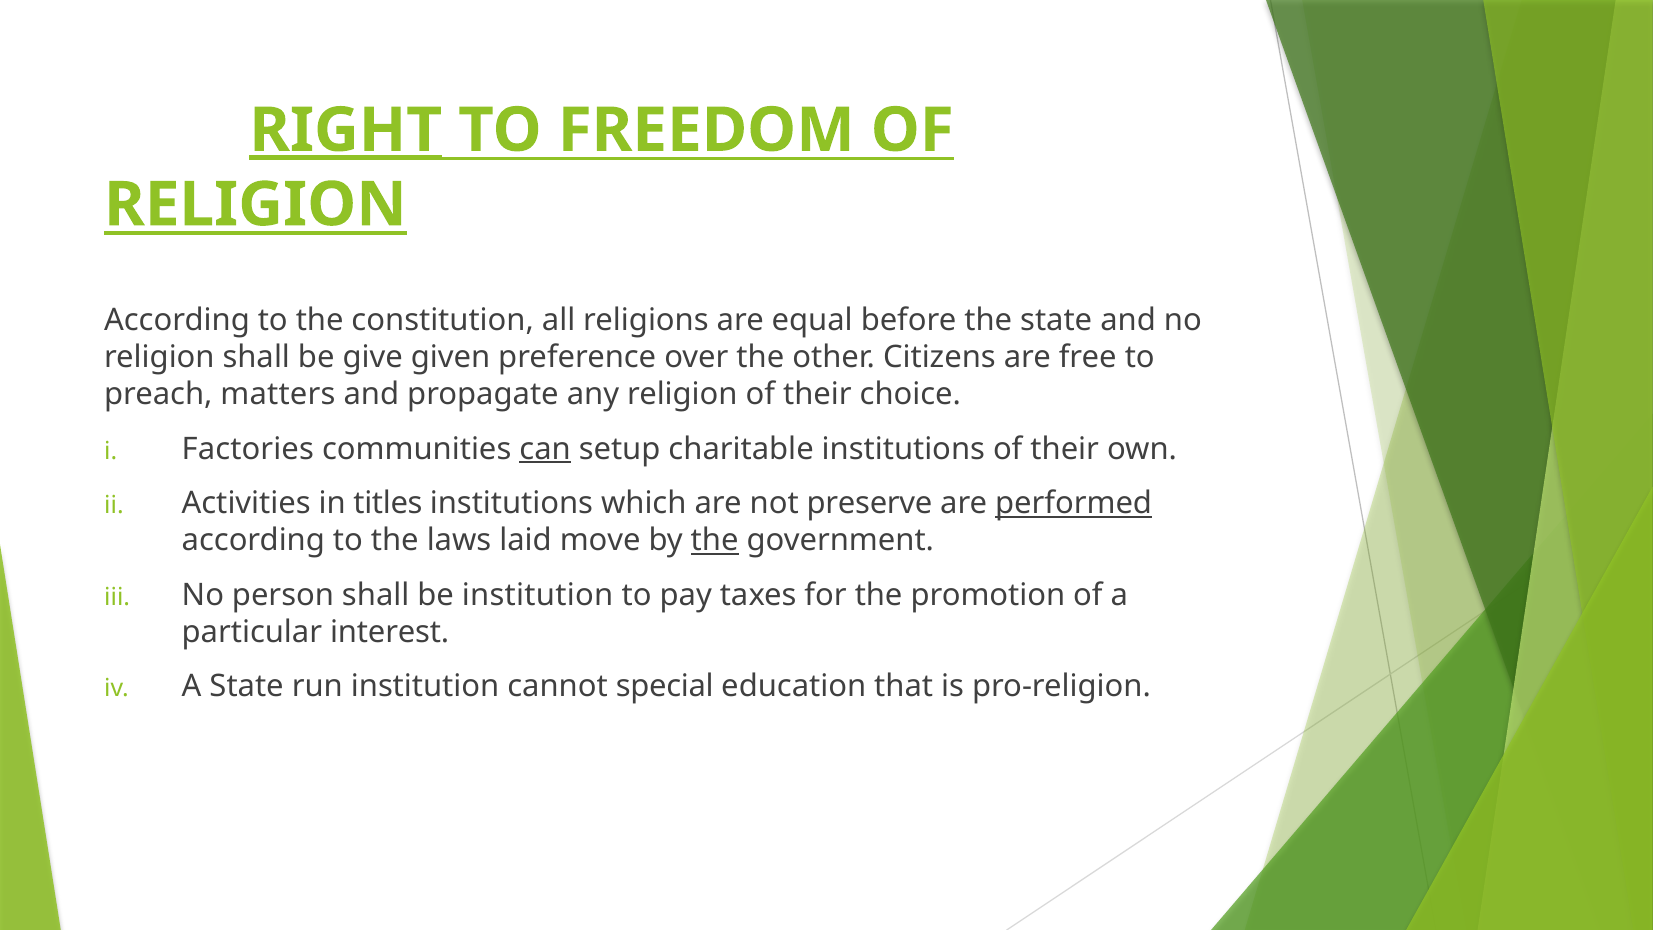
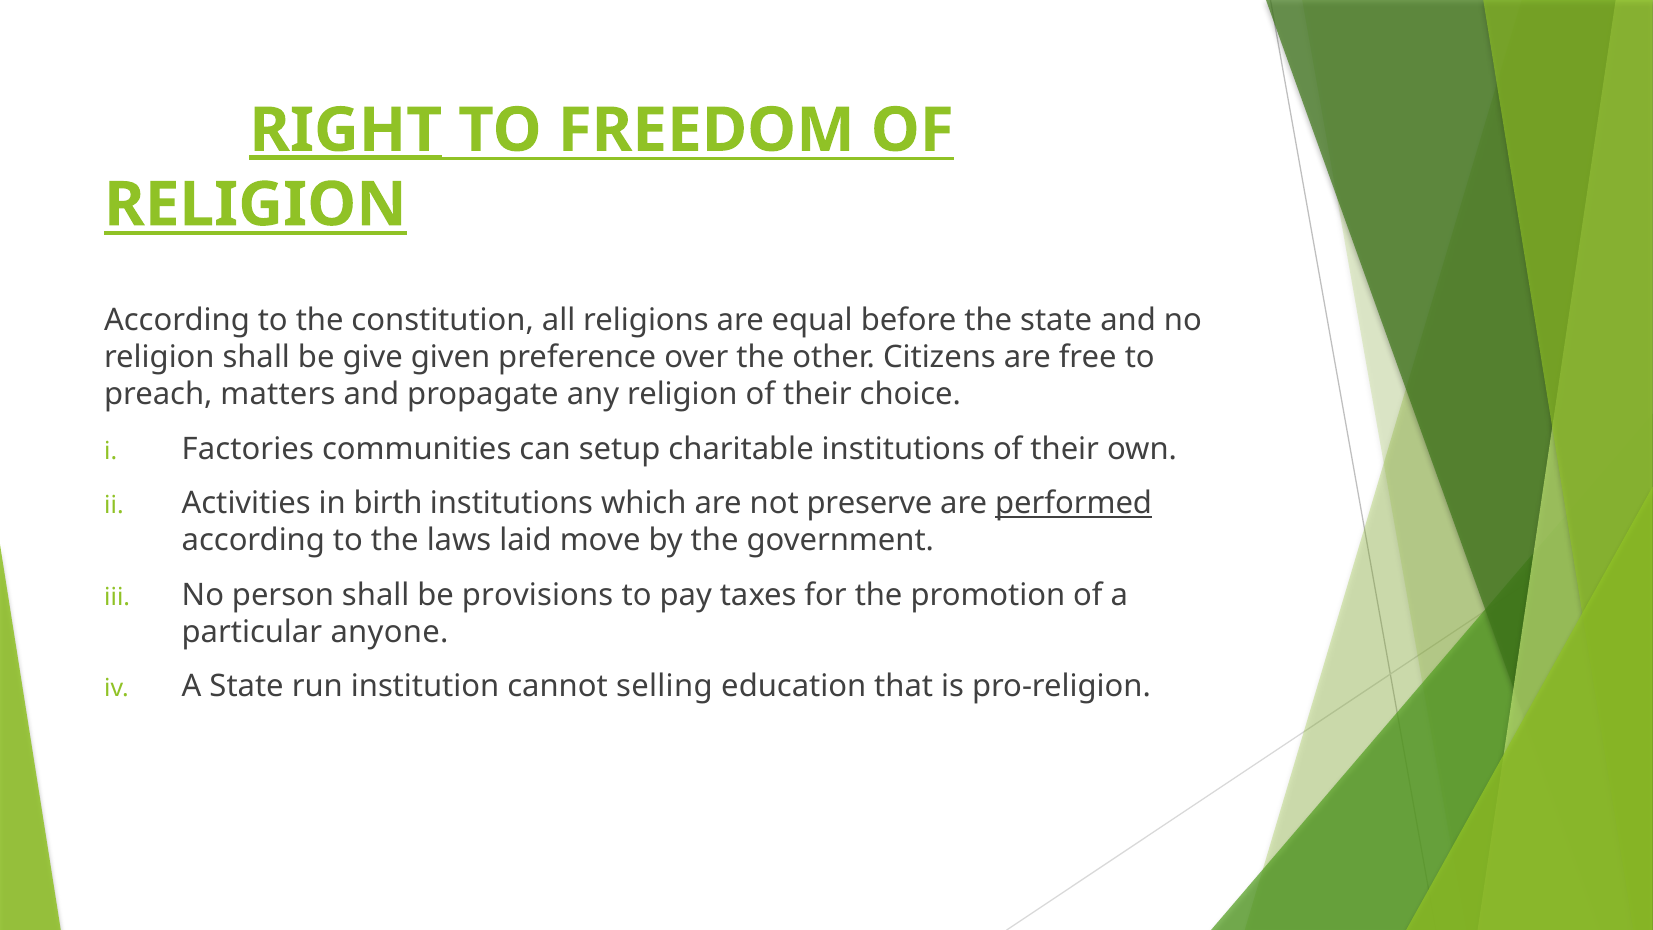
can underline: present -> none
titles: titles -> birth
the at (715, 540) underline: present -> none
be institution: institution -> provisions
interest: interest -> anyone
special: special -> selling
